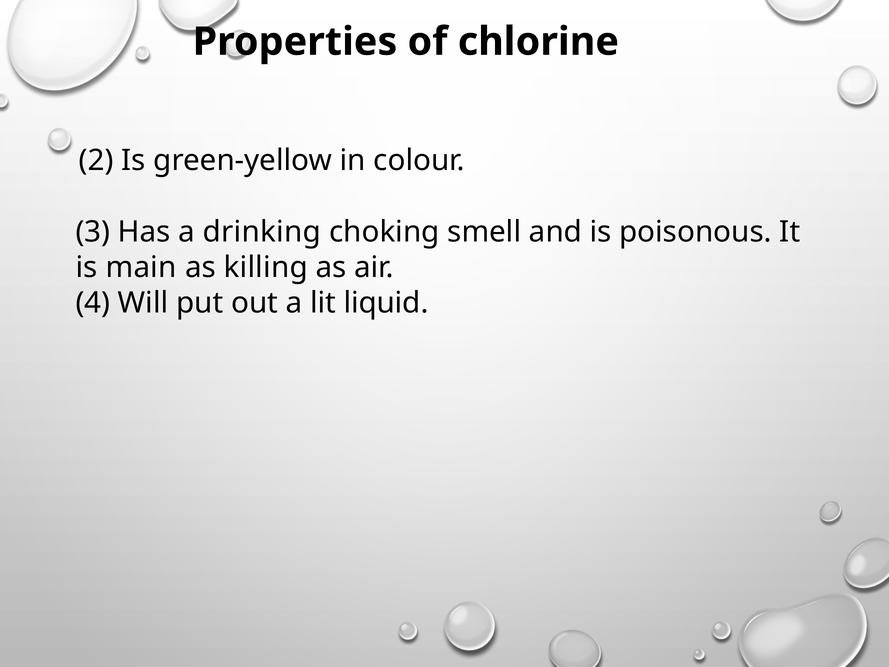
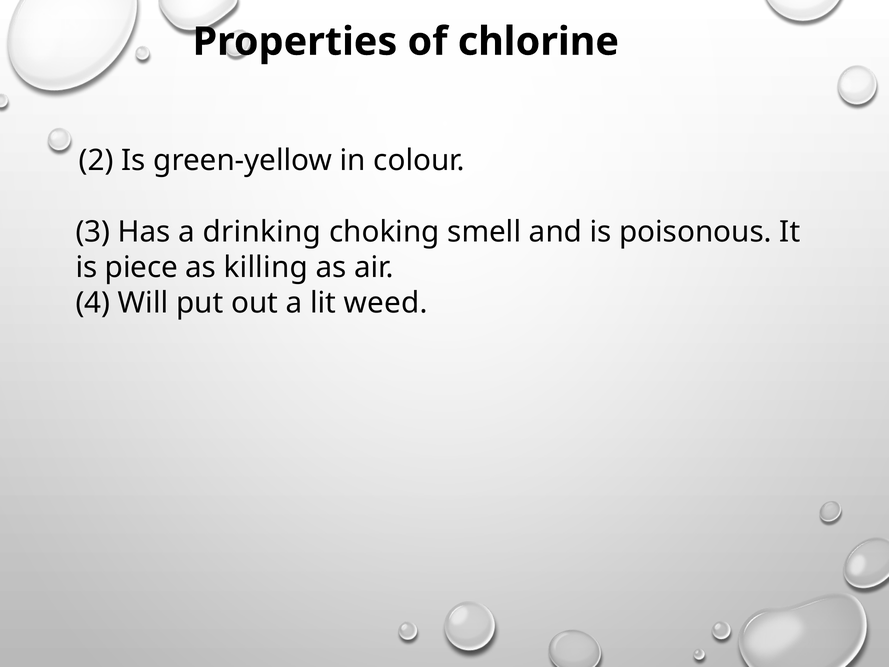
main: main -> piece
liquid: liquid -> weed
